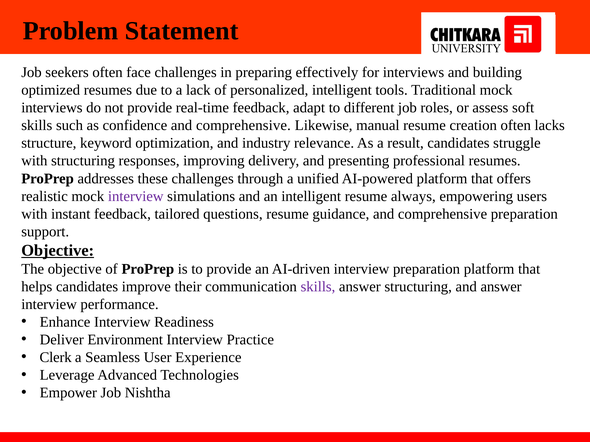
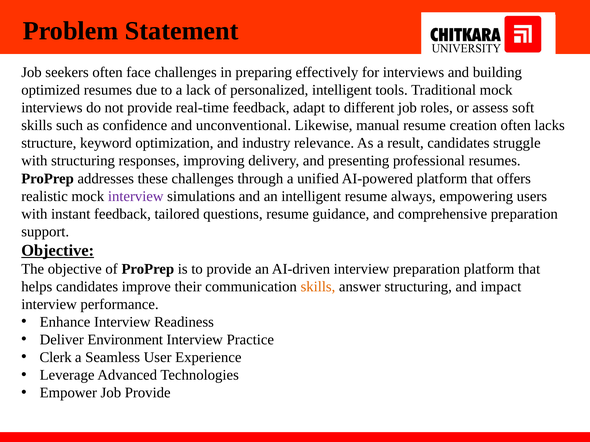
confidence and comprehensive: comprehensive -> unconventional
skills at (318, 287) colour: purple -> orange
and answer: answer -> impact
Job Nishtha: Nishtha -> Provide
